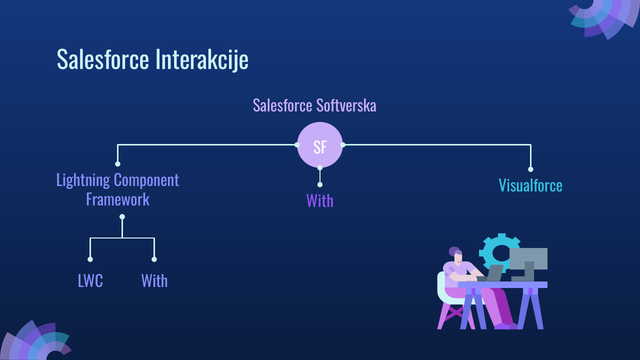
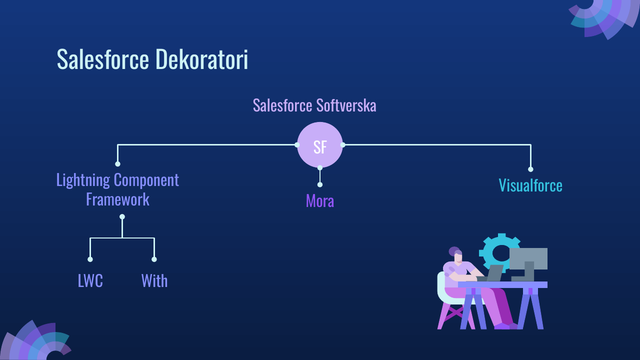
Interakcije: Interakcije -> Dekoratori
Framework With: With -> Mora
